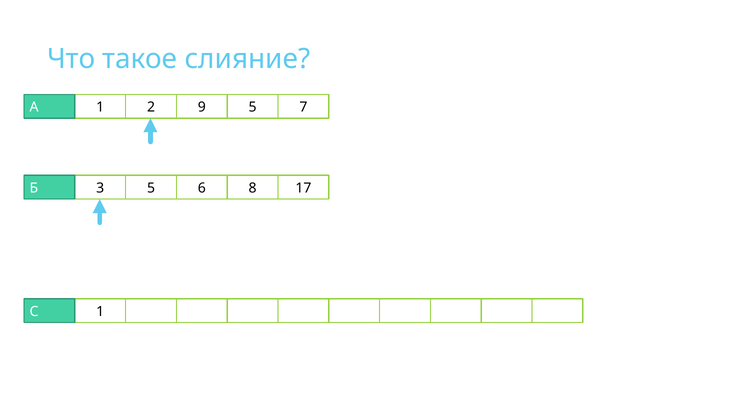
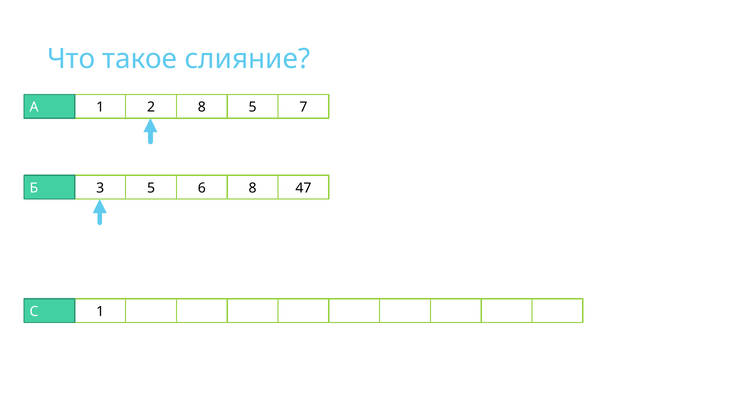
2 9: 9 -> 8
17: 17 -> 47
